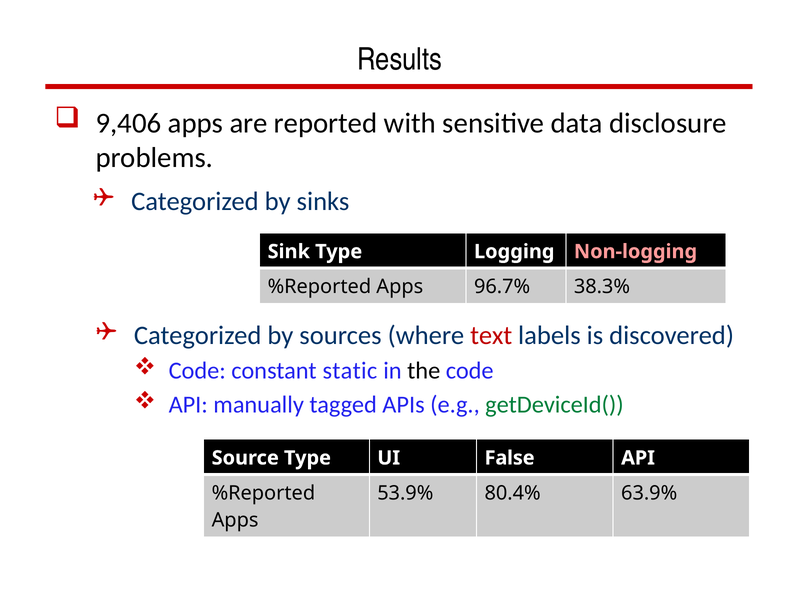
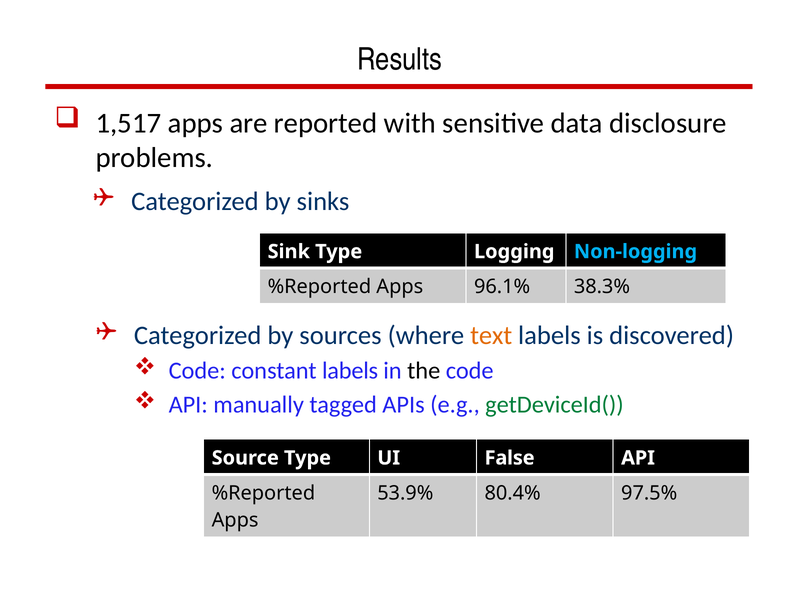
9,406: 9,406 -> 1,517
Non-logging colour: pink -> light blue
96.7%: 96.7% -> 96.1%
text colour: red -> orange
constant static: static -> labels
63.9%: 63.9% -> 97.5%
